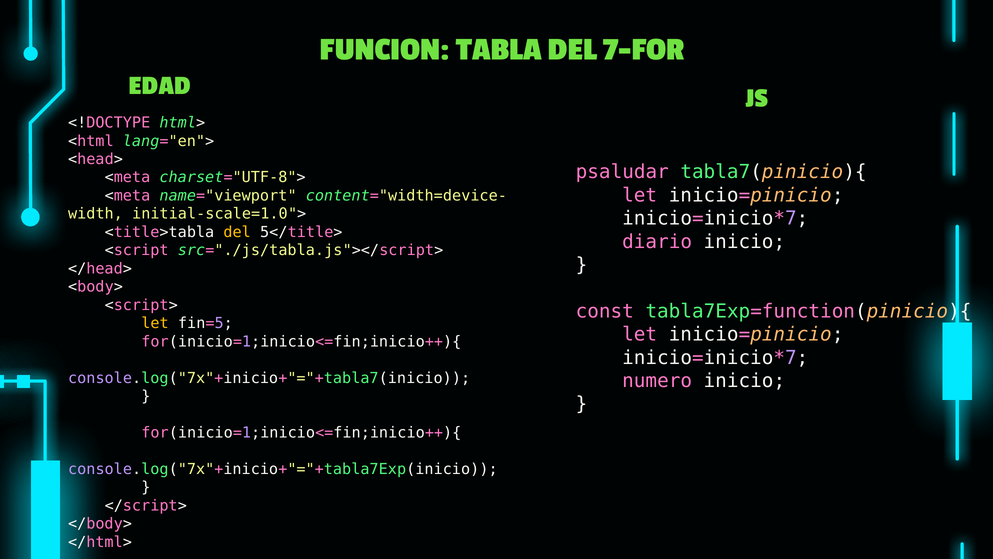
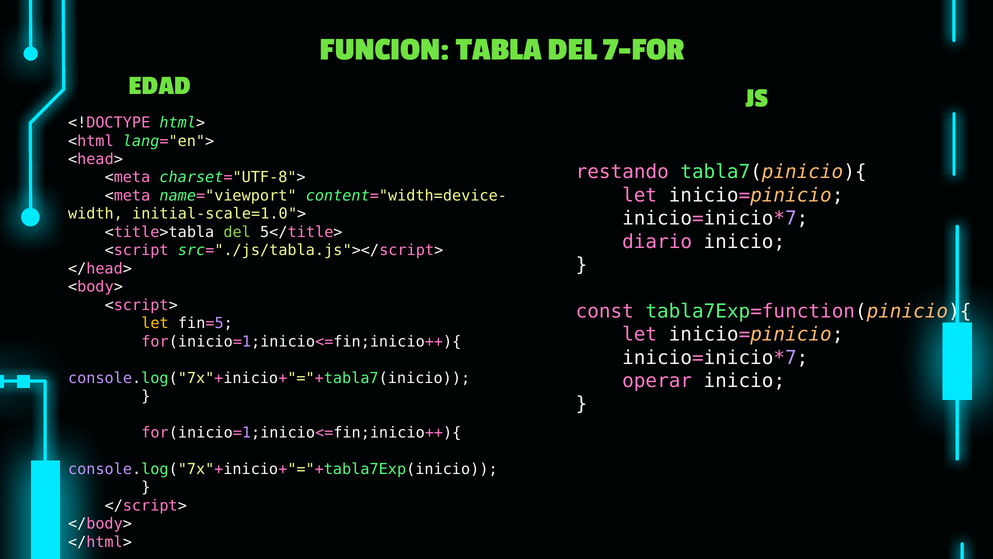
psaludar: psaludar -> restando
del at (237, 232) colour: yellow -> light green
numero: numero -> operar
